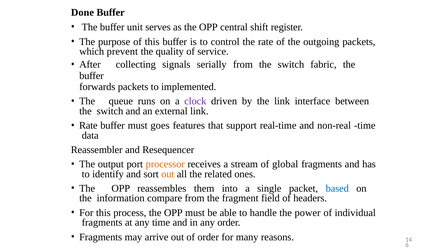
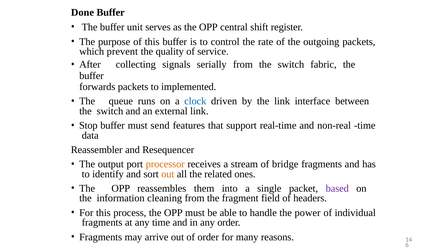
clock colour: purple -> blue
Rate at (88, 125): Rate -> Stop
goes: goes -> send
global: global -> bridge
based colour: blue -> purple
compare: compare -> cleaning
